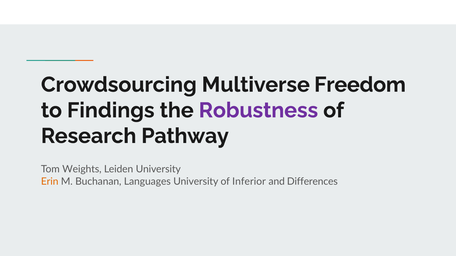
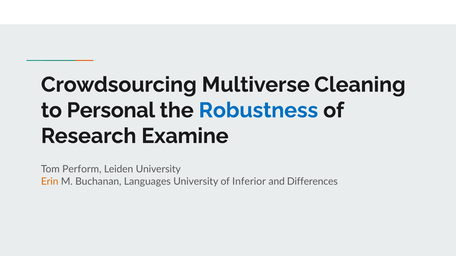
Freedom: Freedom -> Cleaning
Findings: Findings -> Personal
Robustness colour: purple -> blue
Pathway: Pathway -> Examine
Weights: Weights -> Perform
